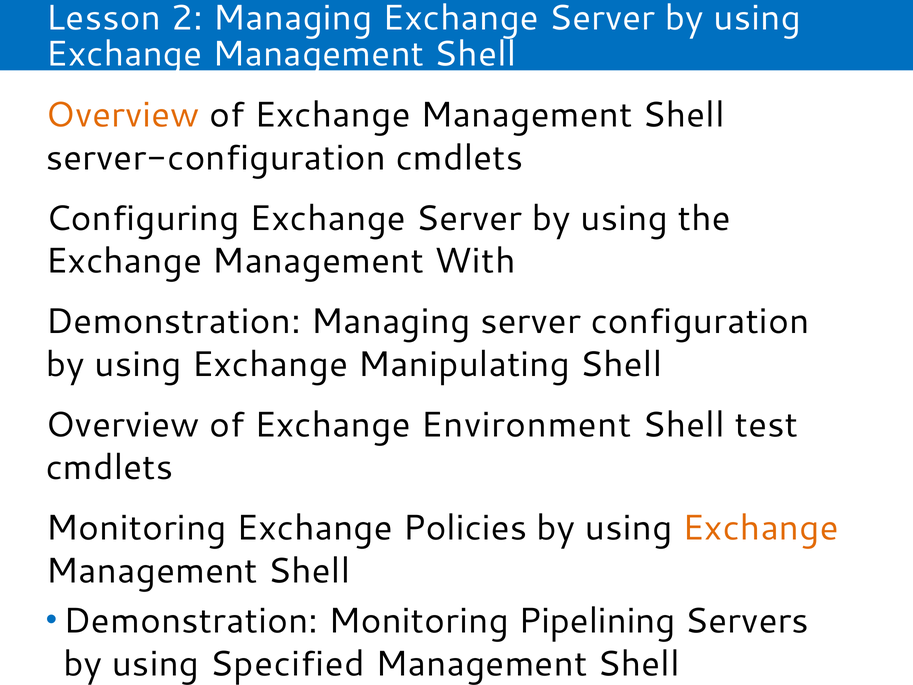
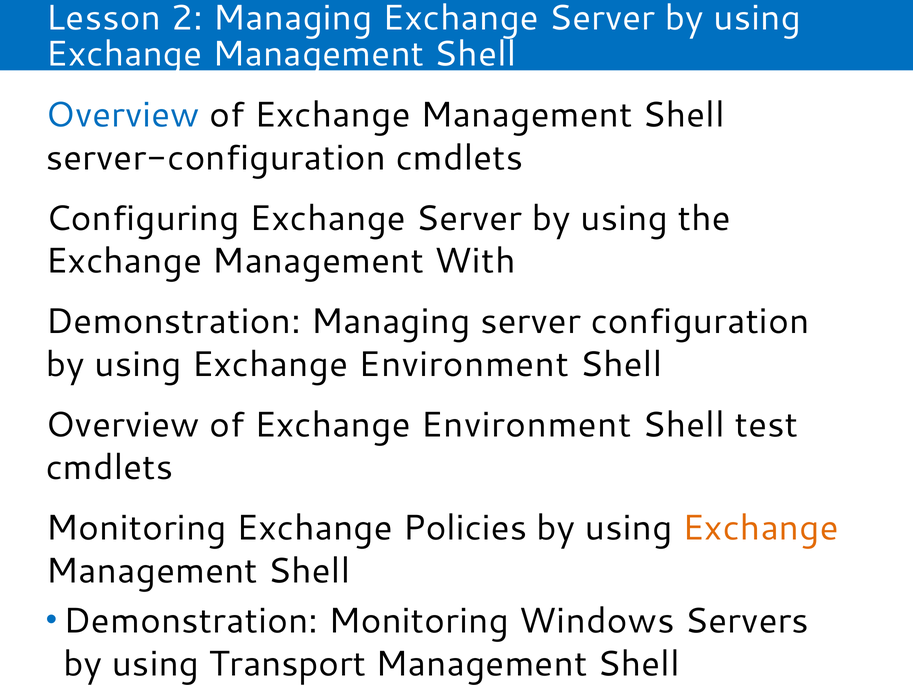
Overview at (123, 115) colour: orange -> blue
using Exchange Manipulating: Manipulating -> Environment
Pipelining: Pipelining -> Windows
Specified: Specified -> Transport
